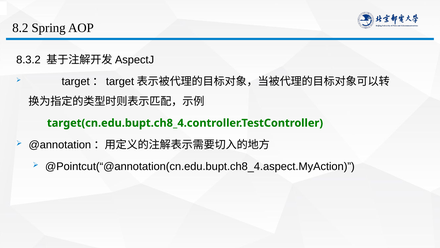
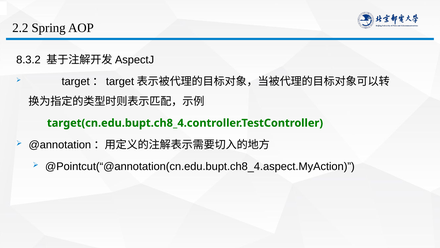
8.2: 8.2 -> 2.2
